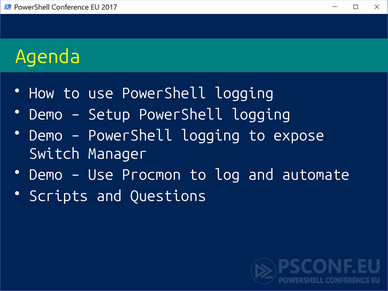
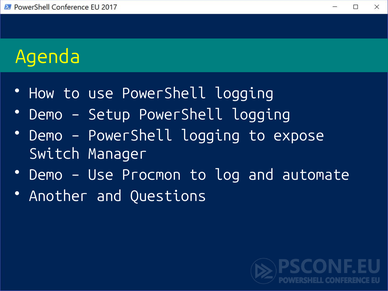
Scripts: Scripts -> Another
